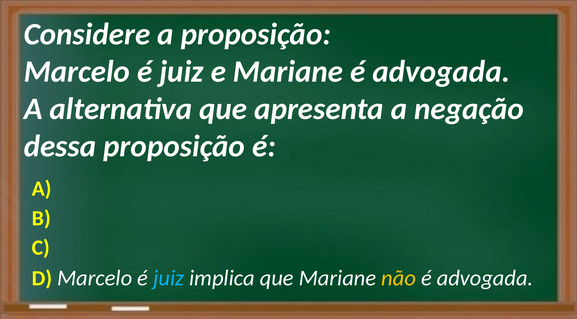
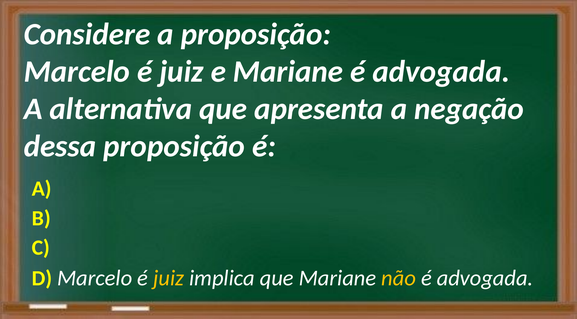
juiz at (169, 278) colour: light blue -> yellow
